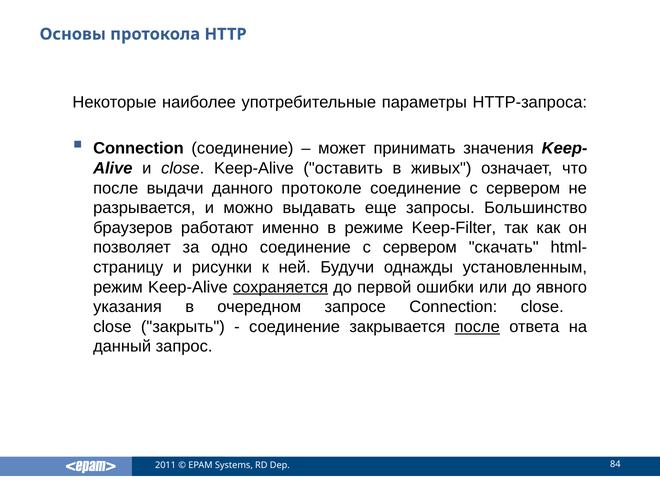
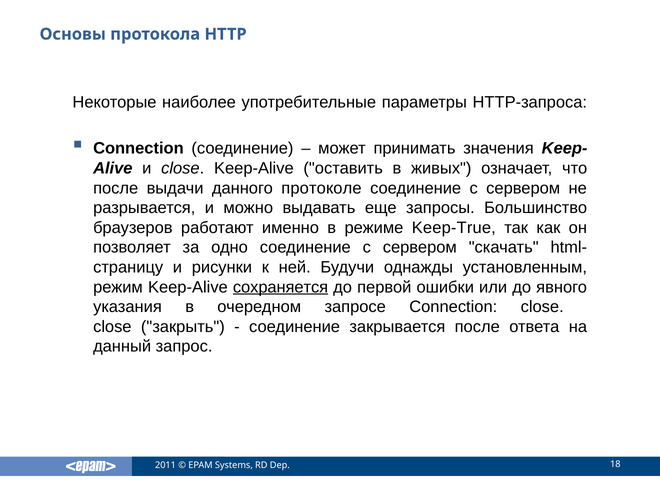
Keep-Filter: Keep-Filter -> Keep-True
после at (477, 327) underline: present -> none
84: 84 -> 18
